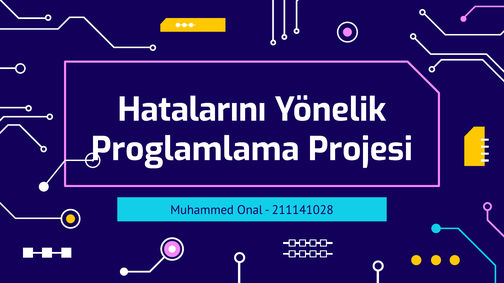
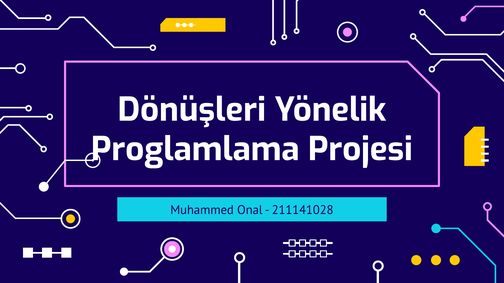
Hatalarını: Hatalarını -> Dönüşleri
